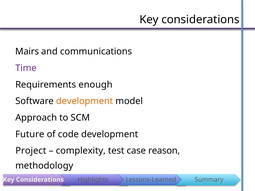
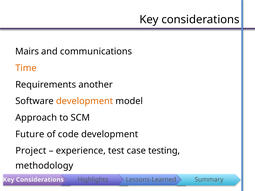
Time colour: purple -> orange
enough: enough -> another
complexity: complexity -> experience
reason: reason -> testing
